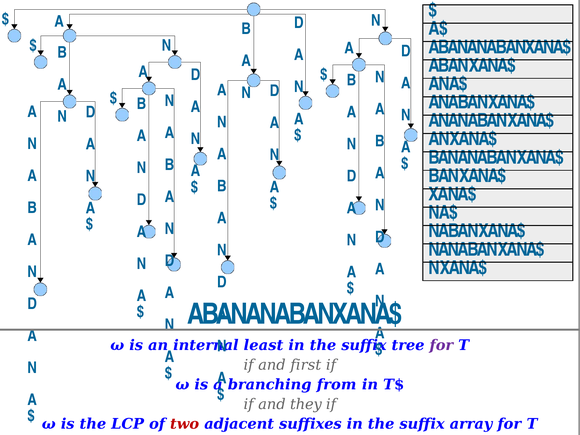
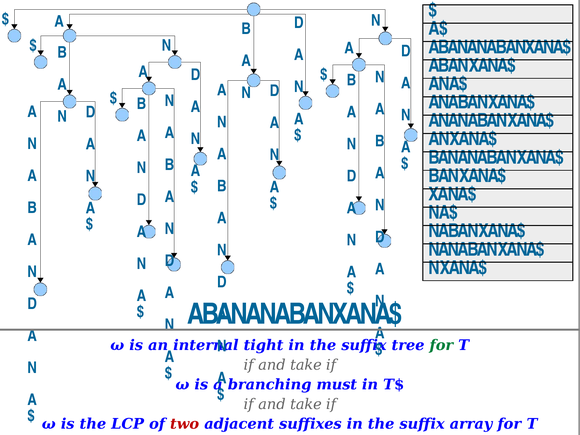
least: least -> tight
for at (441, 345) colour: purple -> green
first at (306, 365): first -> take
from: from -> must
they at (306, 404): they -> take
